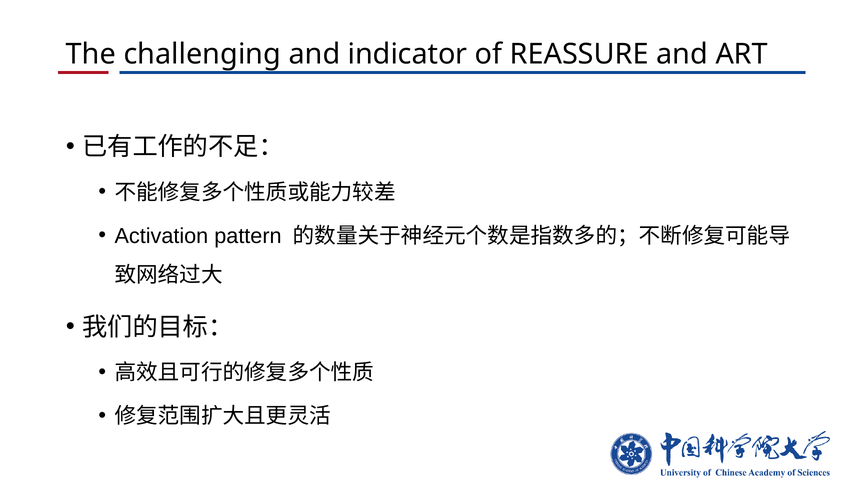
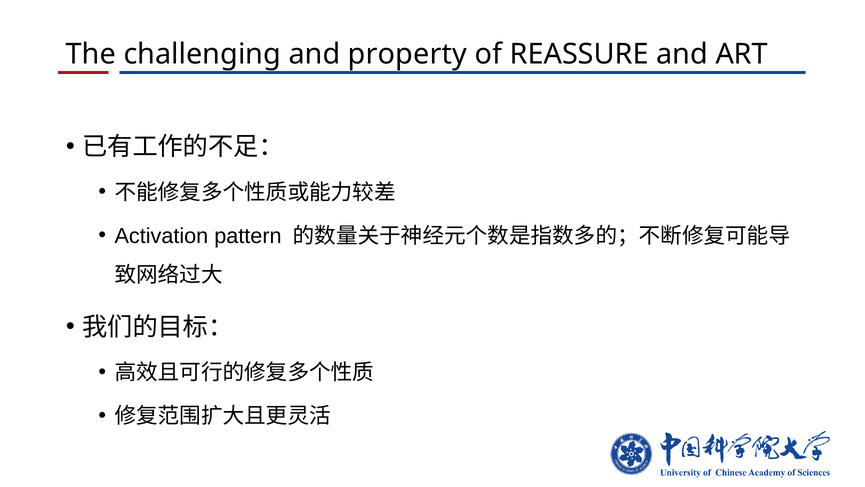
indicator: indicator -> property
